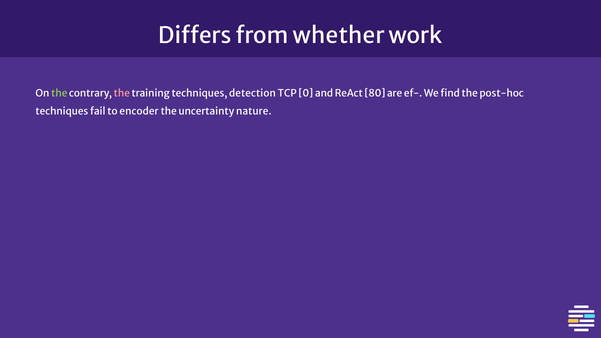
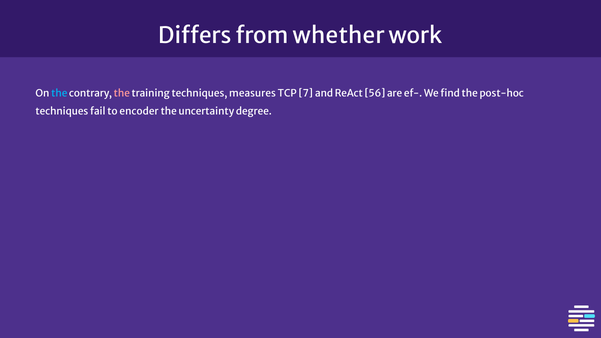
the at (59, 94) colour: light green -> light blue
detection: detection -> measures
0: 0 -> 7
80: 80 -> 56
nature: nature -> degree
